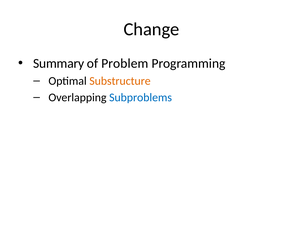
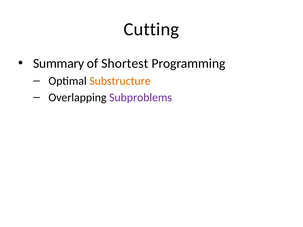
Change: Change -> Cutting
Problem: Problem -> Shortest
Subproblems colour: blue -> purple
